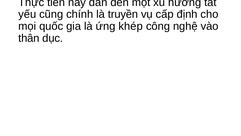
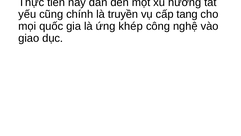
định: định -> tang
thân: thân -> giao
